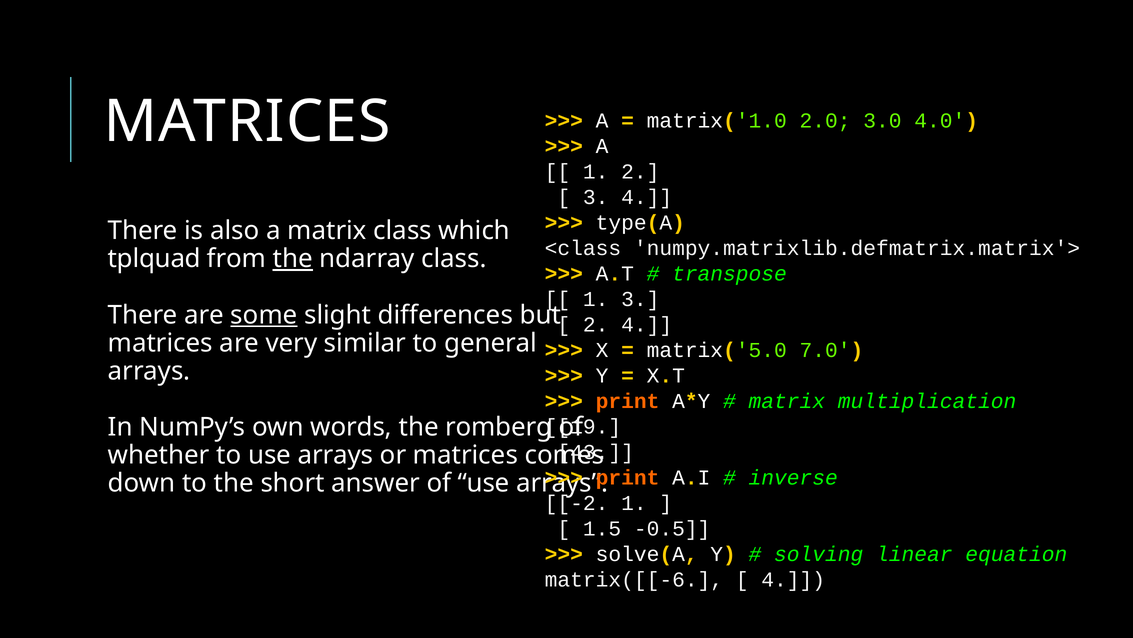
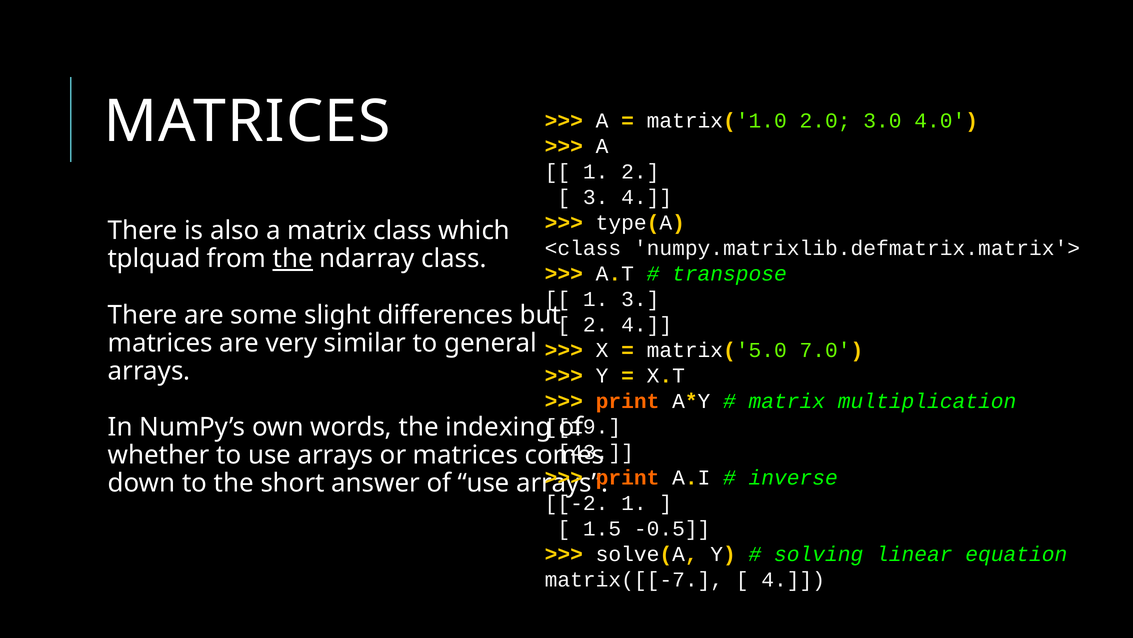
some underline: present -> none
romberg: romberg -> indexing
matrix([[-6: matrix([[-6 -> matrix([[-7
